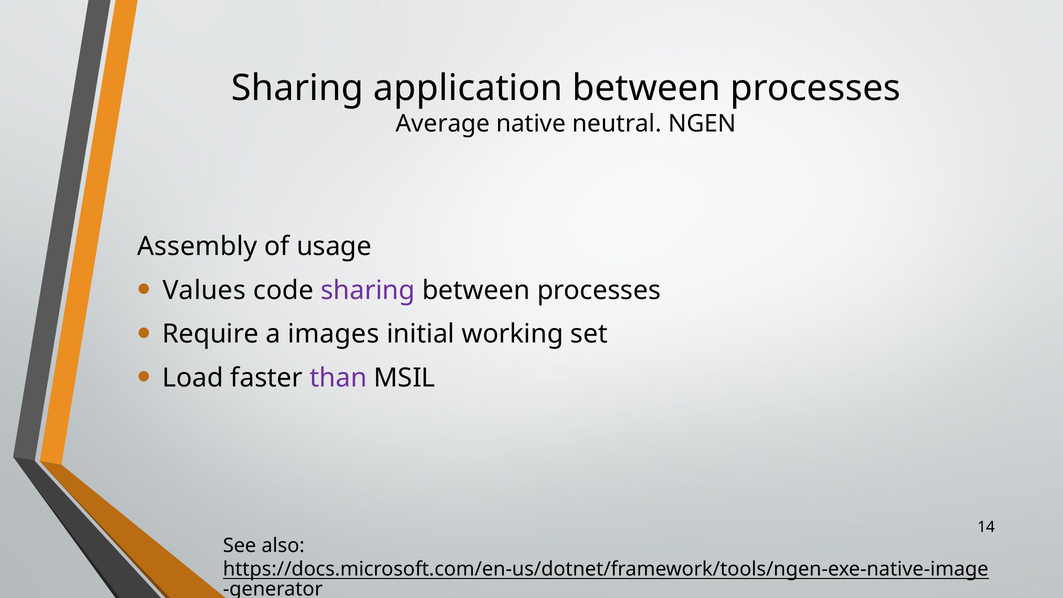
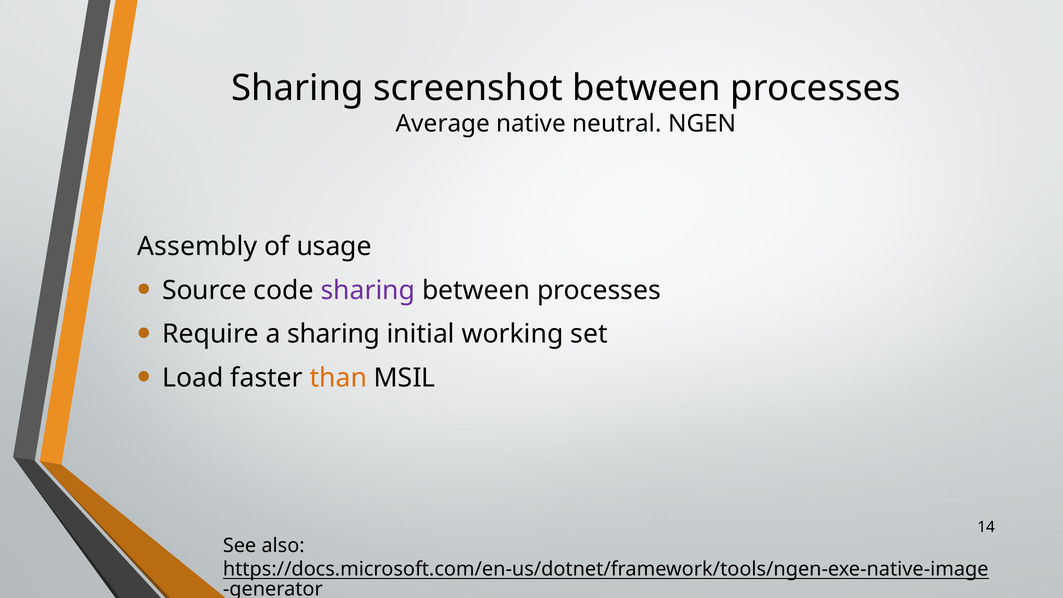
application: application -> screenshot
Values: Values -> Source
a images: images -> sharing
than colour: purple -> orange
